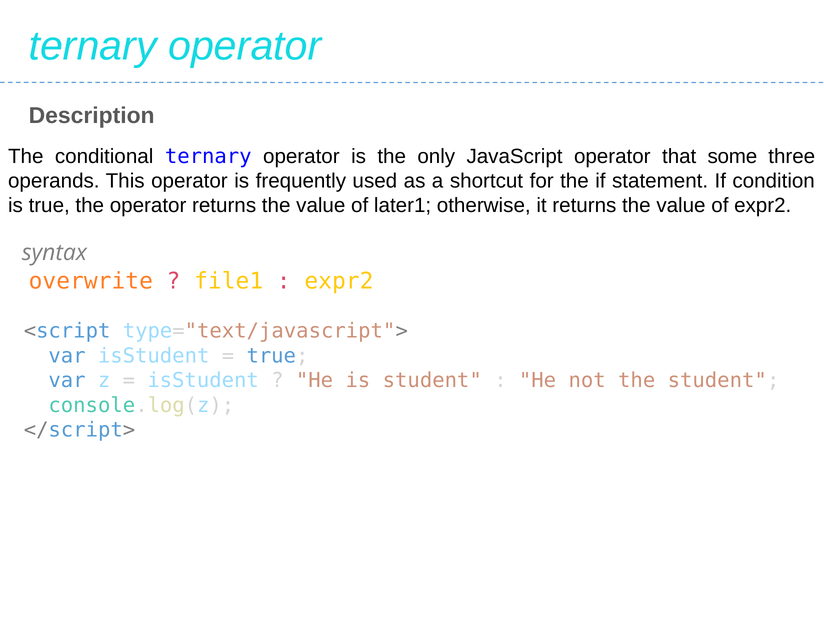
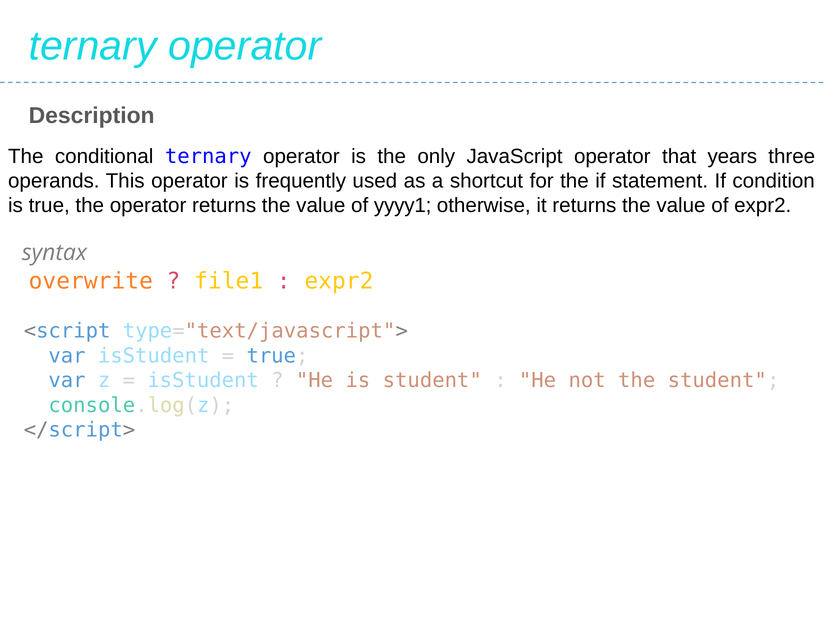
some: some -> years
later1: later1 -> yyyy1
